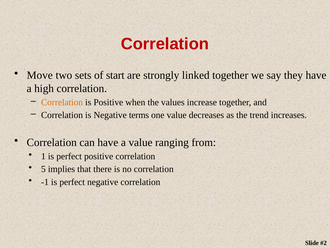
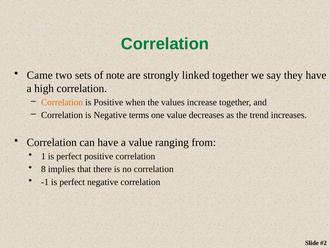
Correlation at (165, 44) colour: red -> green
Move: Move -> Came
start: start -> note
5: 5 -> 8
